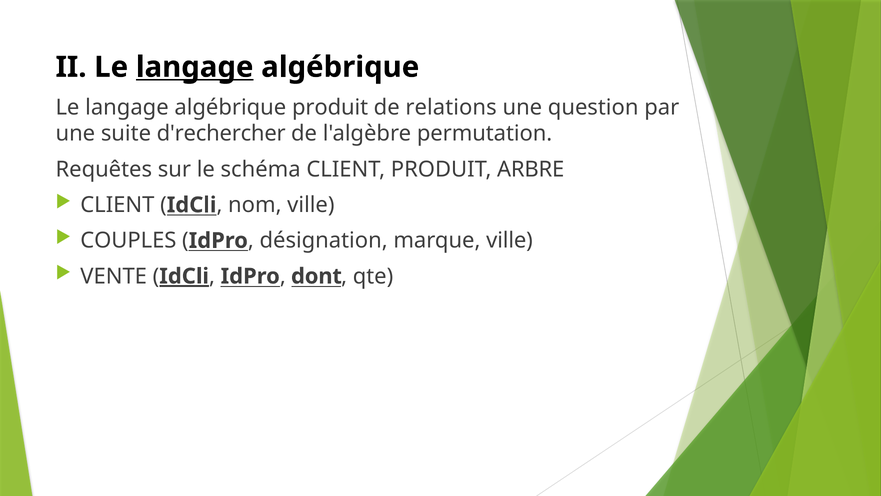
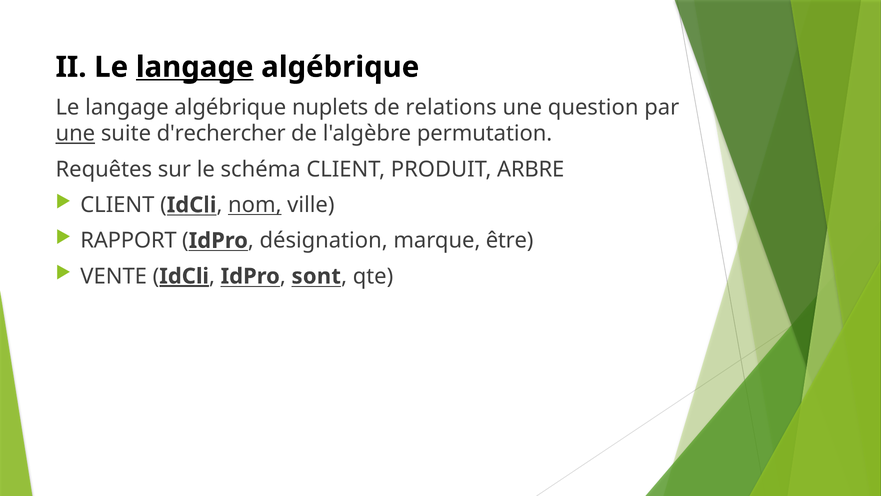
algébrique produit: produit -> nuplets
une at (75, 134) underline: none -> present
nom underline: none -> present
COUPLES: COUPLES -> RAPPORT
marque ville: ville -> être
dont: dont -> sont
